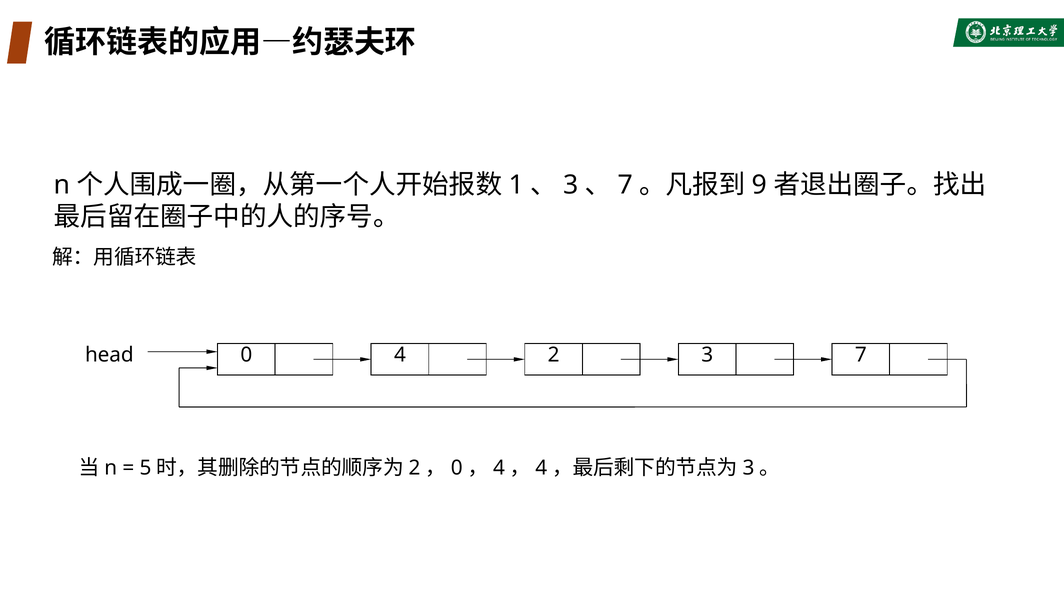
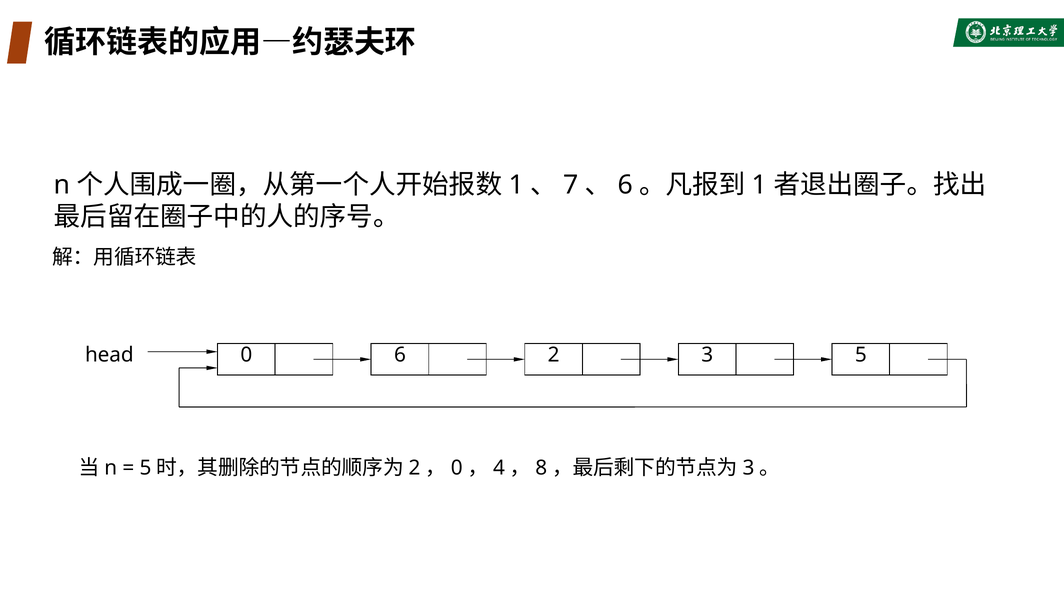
3 at (571, 185): 3 -> 7
7 at (625, 185): 7 -> 6
9 at (760, 185): 9 -> 1
0 4: 4 -> 6
2 7: 7 -> 5
4 at (541, 469): 4 -> 8
